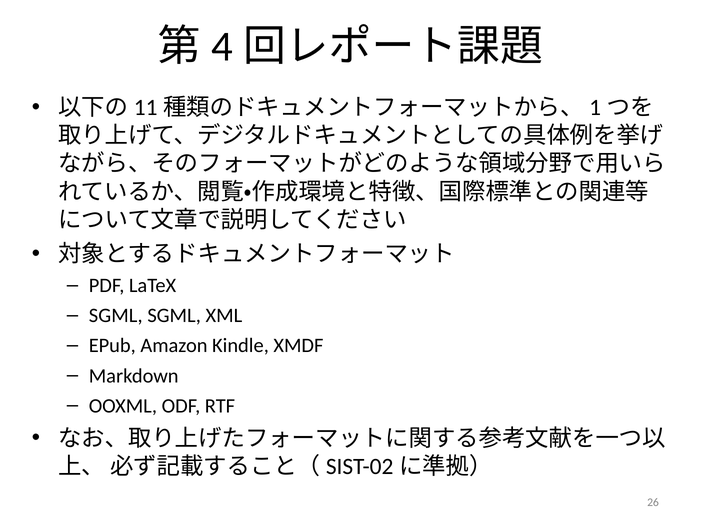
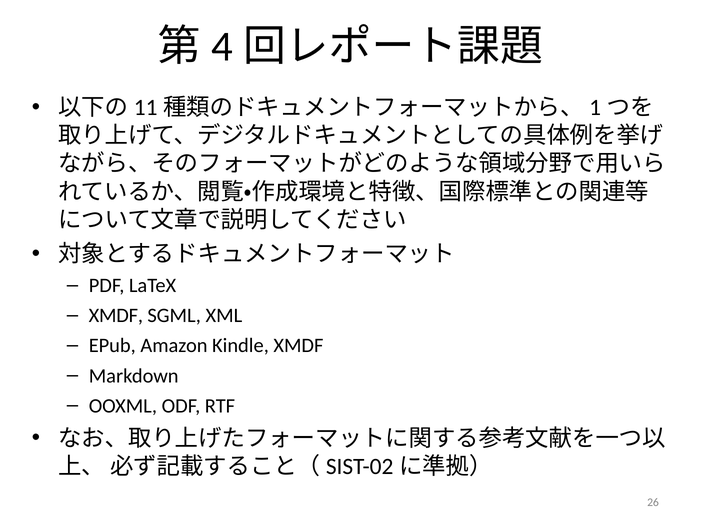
SGML at (116, 316): SGML -> XMDF
